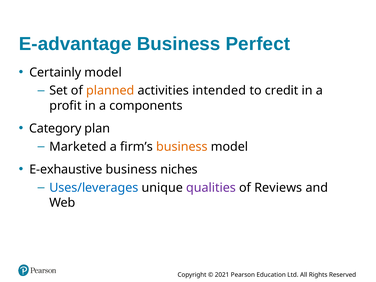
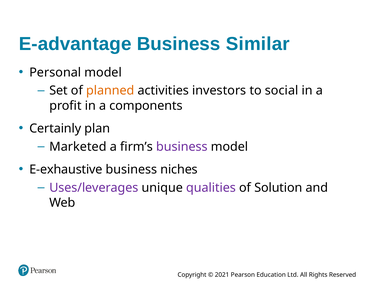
Perfect: Perfect -> Similar
Certainly: Certainly -> Personal
intended: intended -> investors
credit: credit -> social
Category: Category -> Certainly
business at (182, 147) colour: orange -> purple
Uses/leverages colour: blue -> purple
Reviews: Reviews -> Solution
